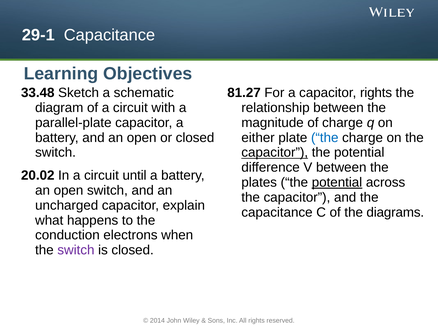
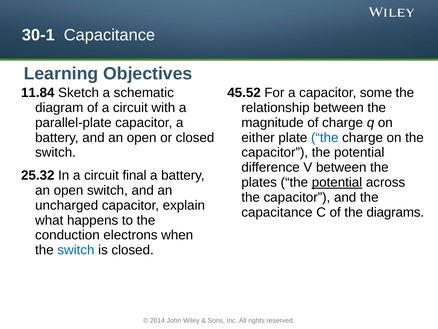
29-1: 29-1 -> 30-1
33.48: 33.48 -> 11.84
81.27: 81.27 -> 45.52
capacitor rights: rights -> some
capacitor at (275, 152) underline: present -> none
20.02: 20.02 -> 25.32
until: until -> final
switch at (76, 250) colour: purple -> blue
